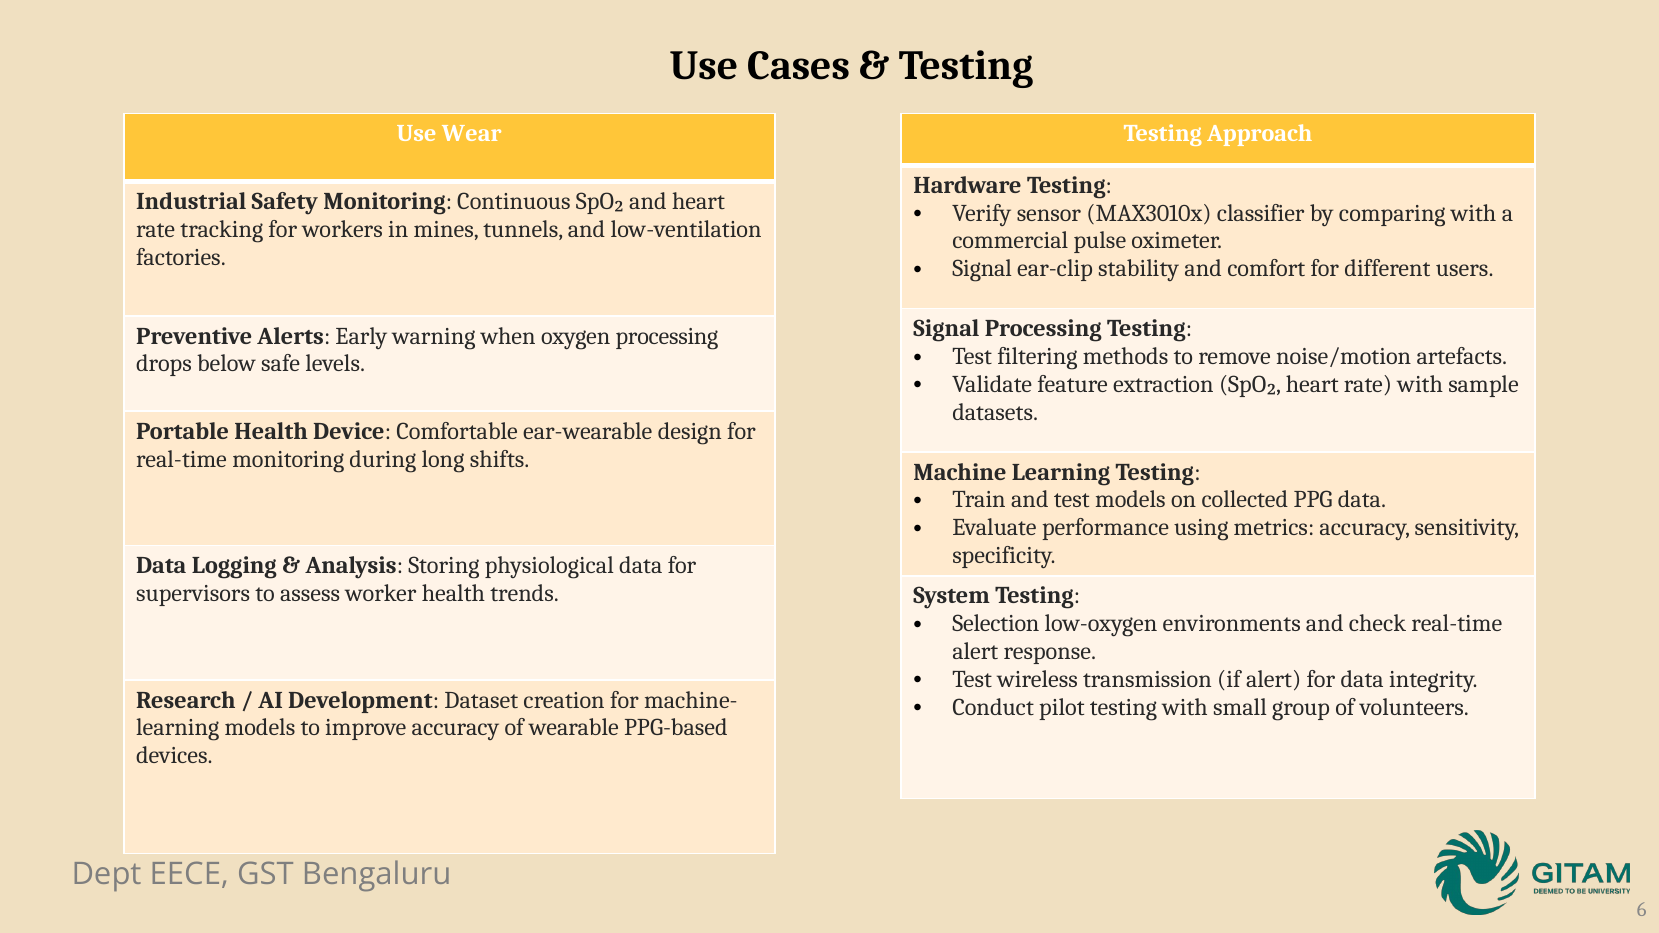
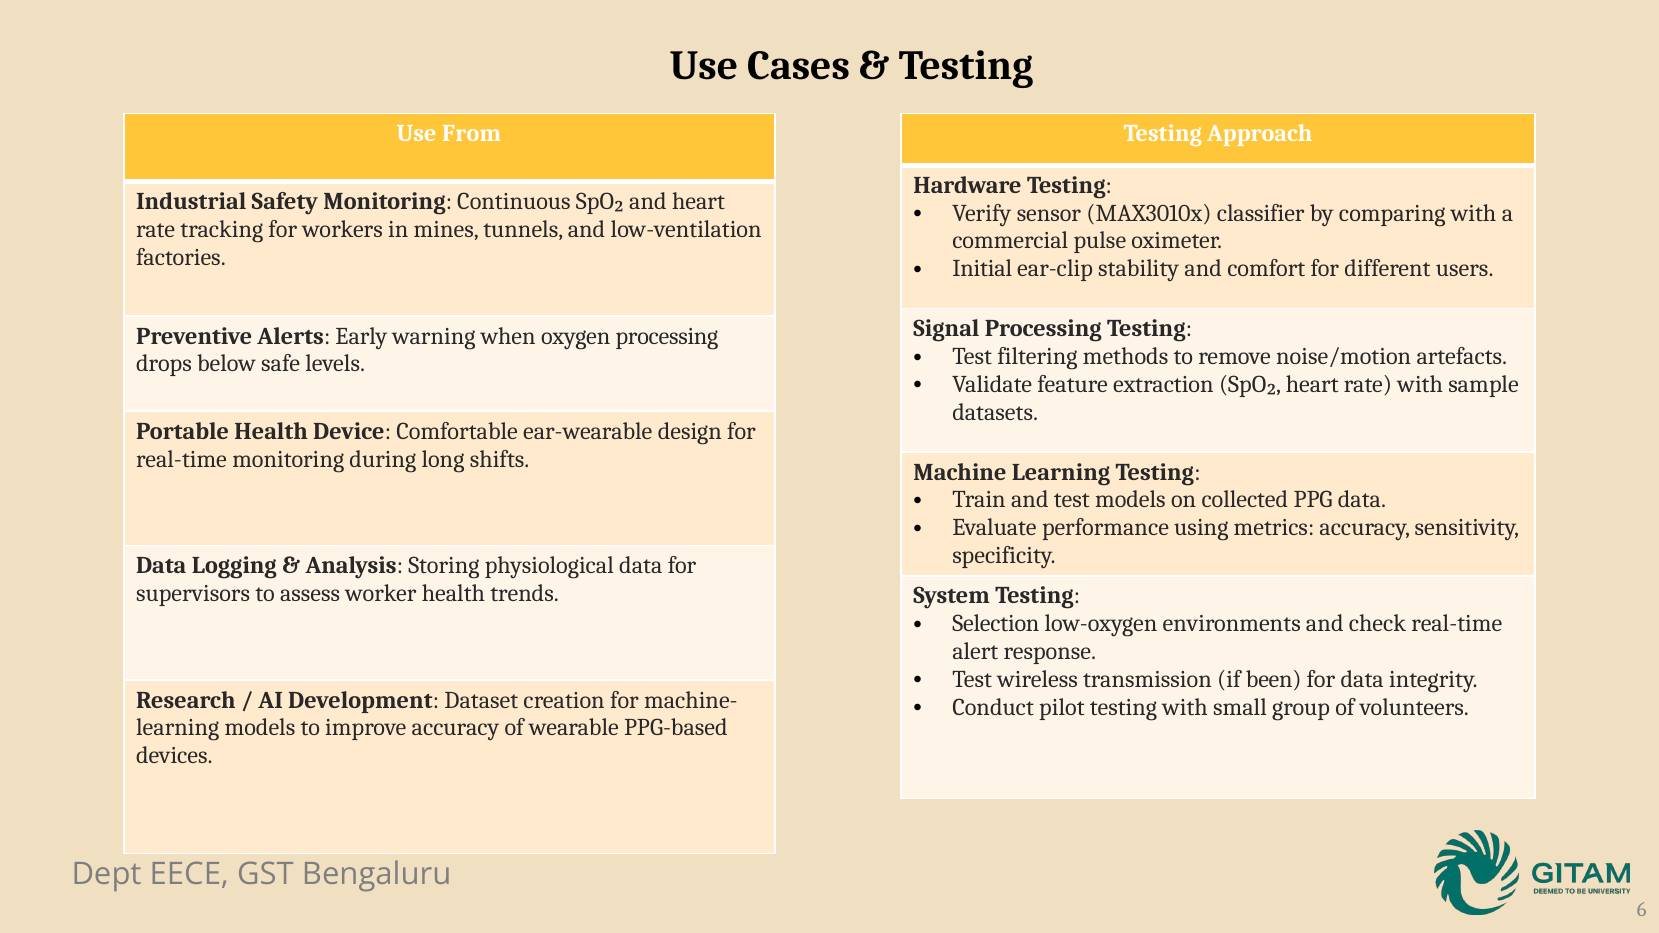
Wear: Wear -> From
Signal at (982, 269): Signal -> Initial
if alert: alert -> been
